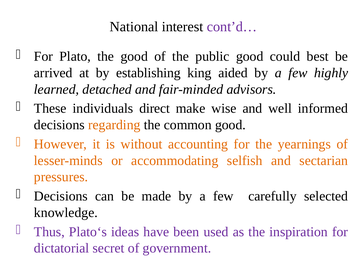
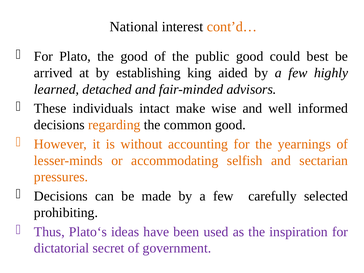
cont’d… colour: purple -> orange
direct: direct -> intact
knowledge: knowledge -> prohibiting
